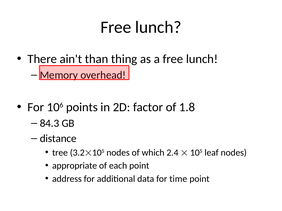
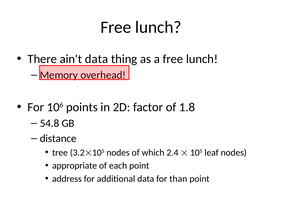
ain't than: than -> data
84.3: 84.3 -> 54.8
time: time -> than
